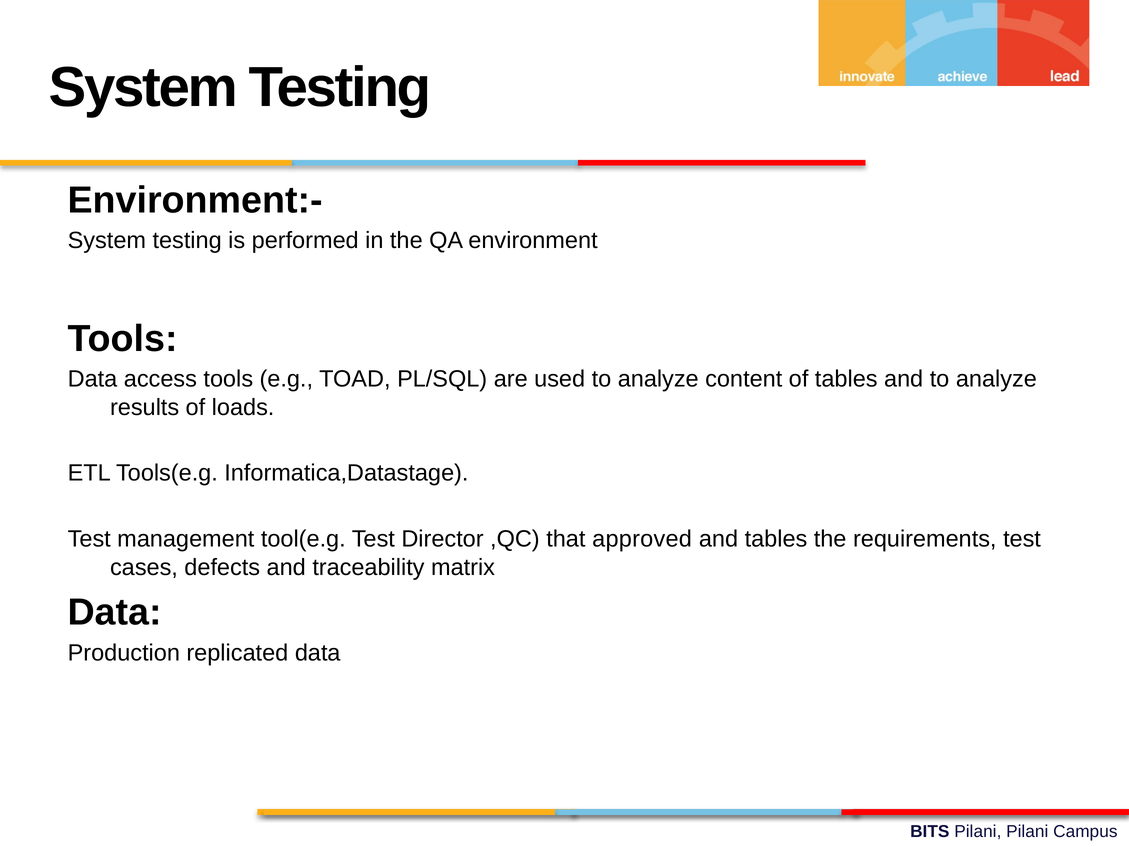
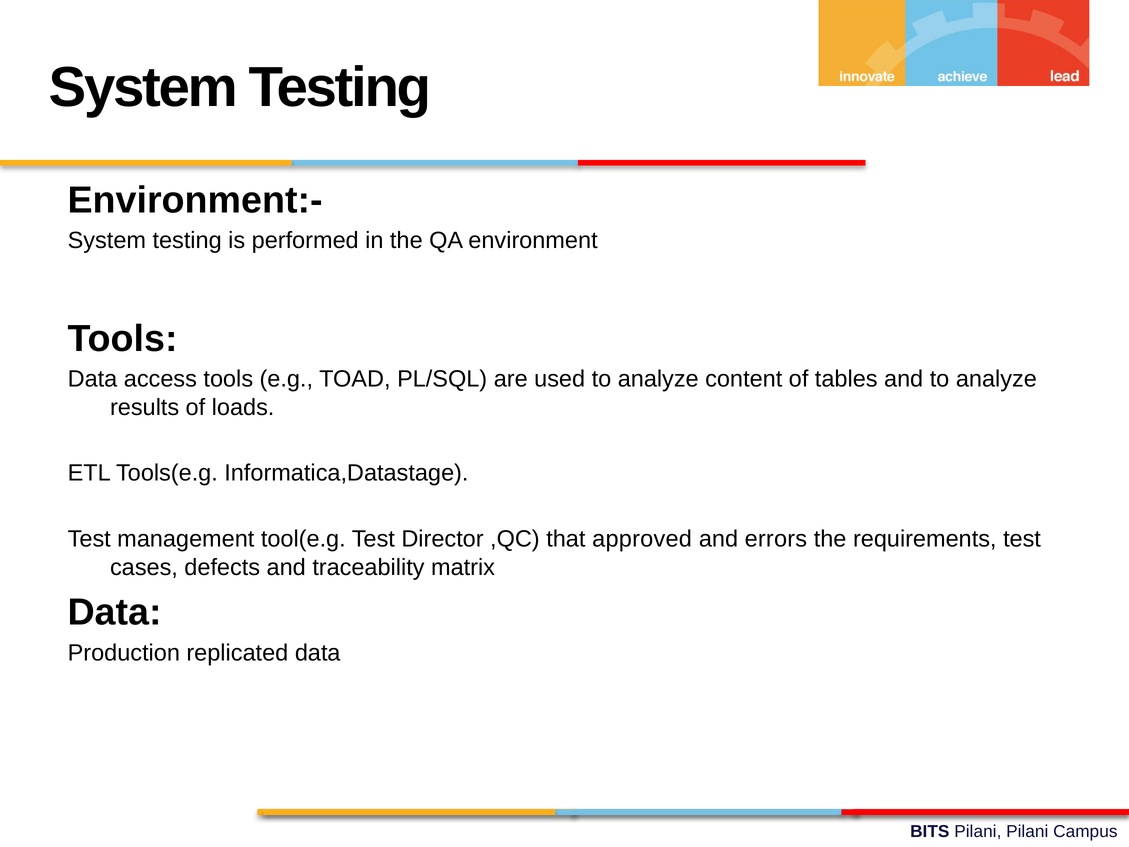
and tables: tables -> errors
